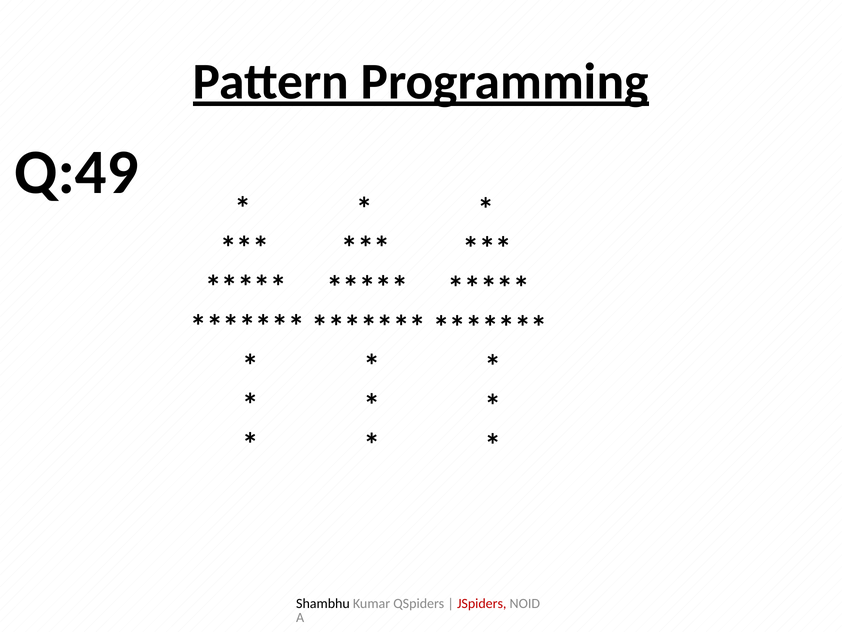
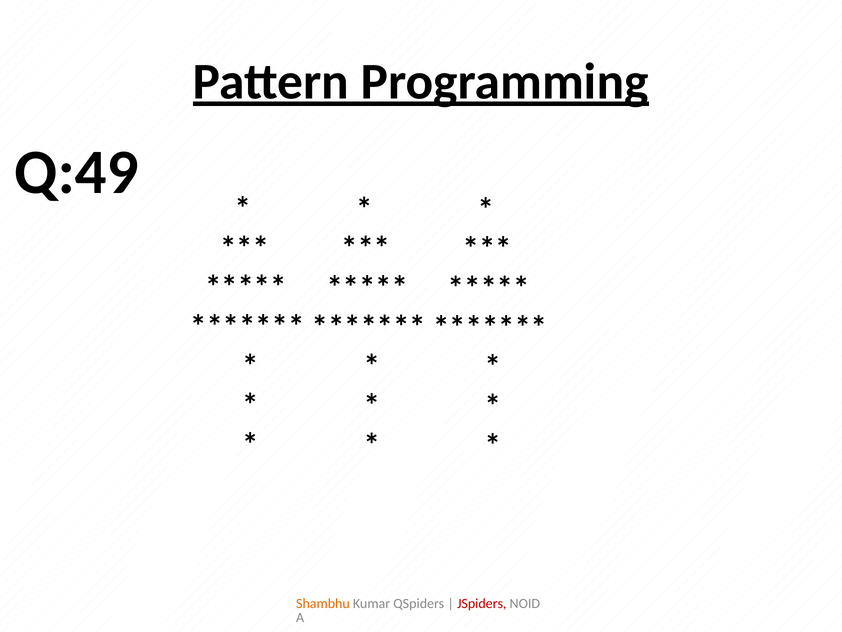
Shambhu colour: black -> orange
